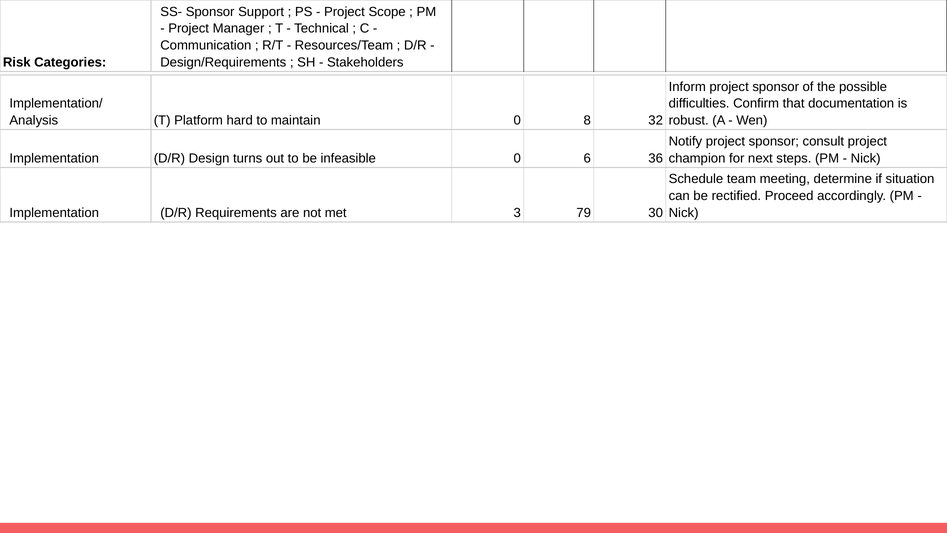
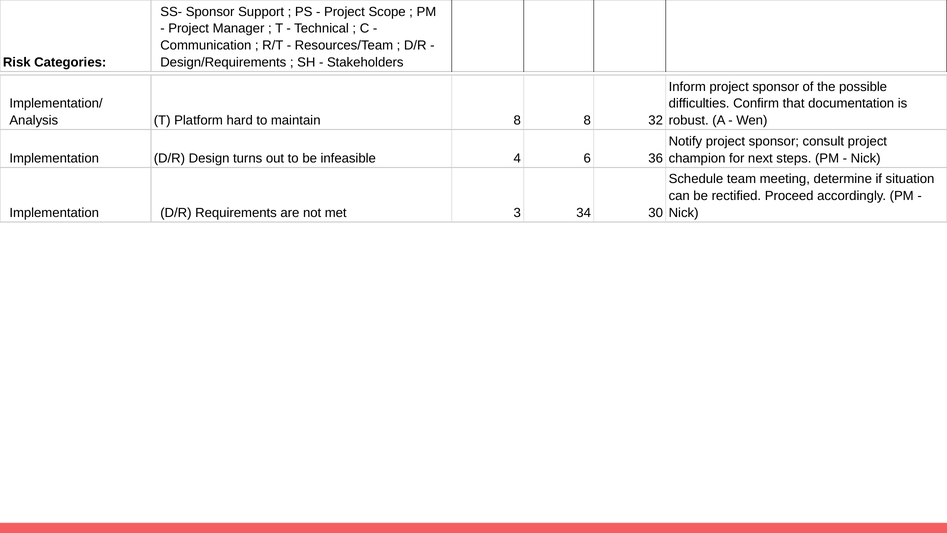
maintain 0: 0 -> 8
infeasible 0: 0 -> 4
79: 79 -> 34
